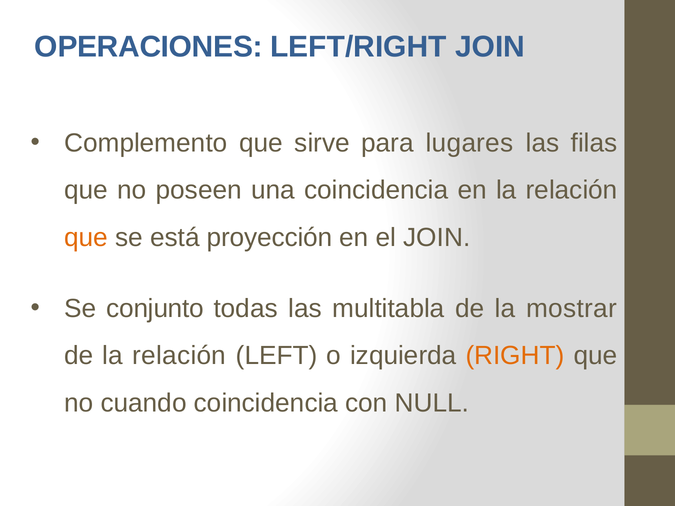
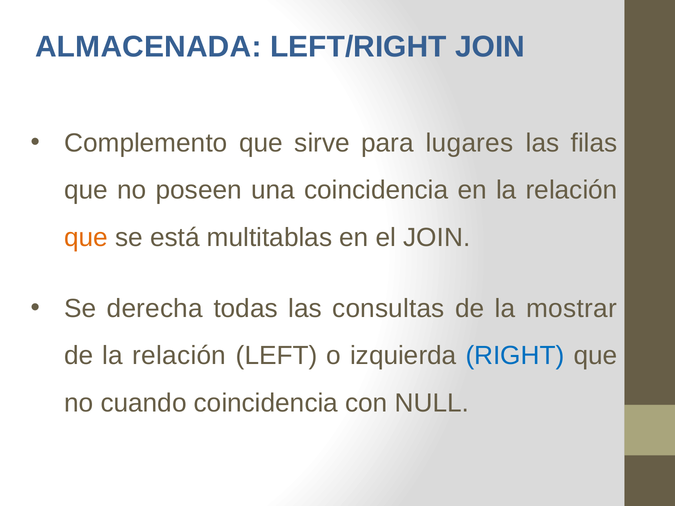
OPERACIONES: OPERACIONES -> ALMACENADA
proyección: proyección -> multitablas
conjunto: conjunto -> derecha
multitabla: multitabla -> consultas
RIGHT colour: orange -> blue
